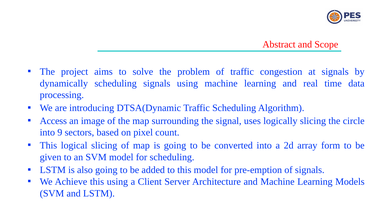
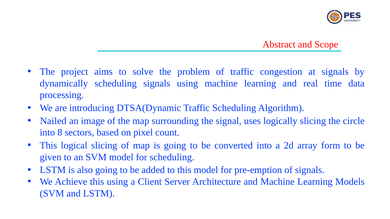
Access: Access -> Nailed
9: 9 -> 8
